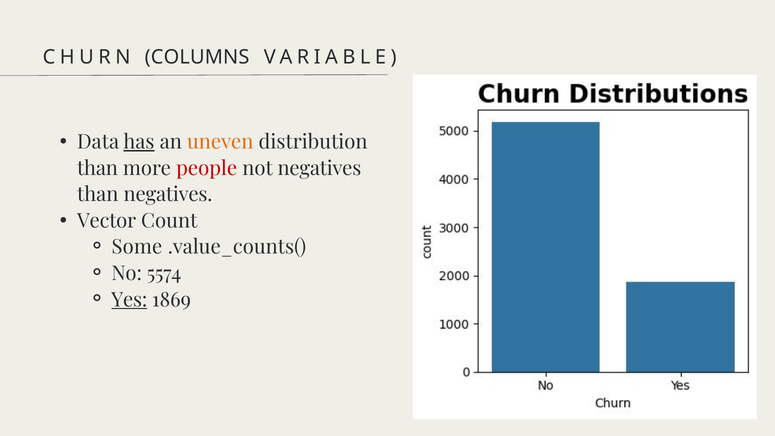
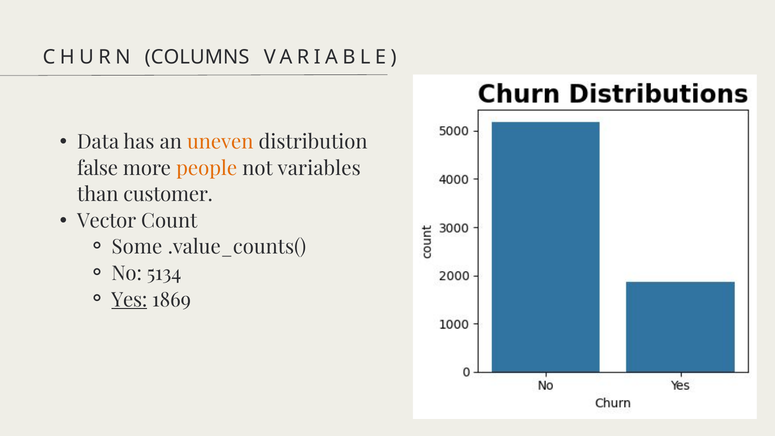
has underline: present -> none
than at (97, 168): than -> false
people colour: red -> orange
not negatives: negatives -> variables
than negatives: negatives -> customer
5574: 5574 -> 5134
